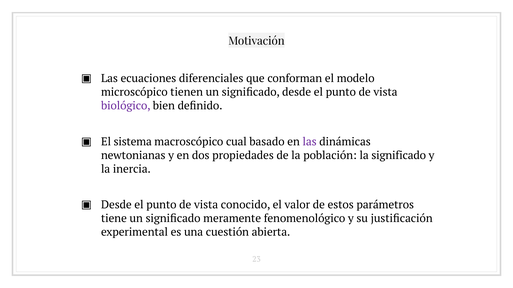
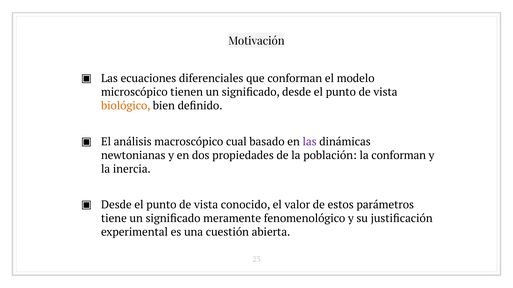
biológico colour: purple -> orange
sistema: sistema -> análisis
la significado: significado -> conforman
